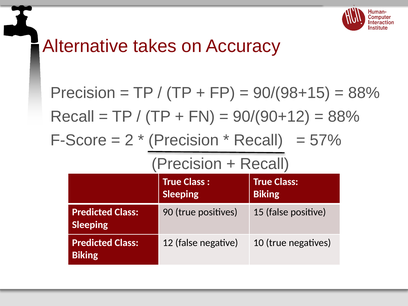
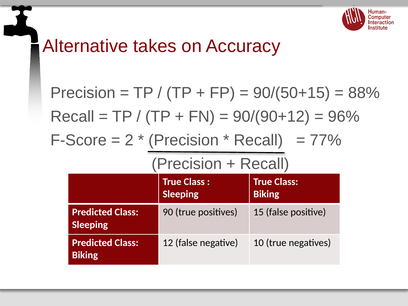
90/(98+15: 90/(98+15 -> 90/(50+15
88% at (344, 117): 88% -> 96%
57%: 57% -> 77%
